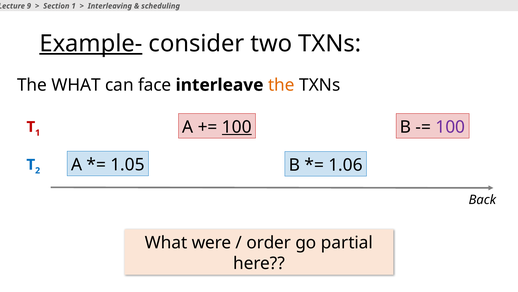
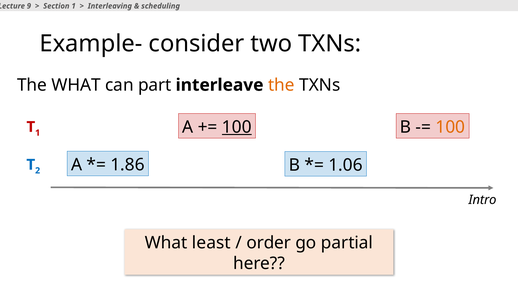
Example- underline: present -> none
face: face -> part
100 at (450, 127) colour: purple -> orange
1.05: 1.05 -> 1.86
Back: Back -> Intro
were: were -> least
